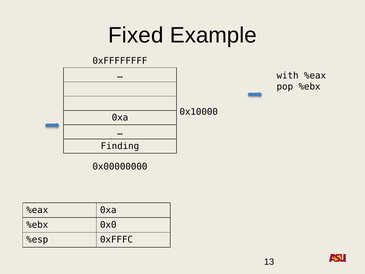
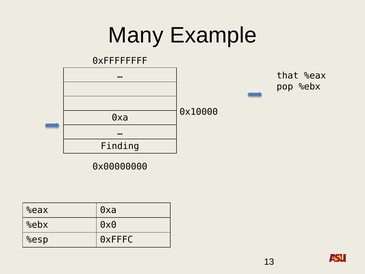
Fixed: Fixed -> Many
with: with -> that
